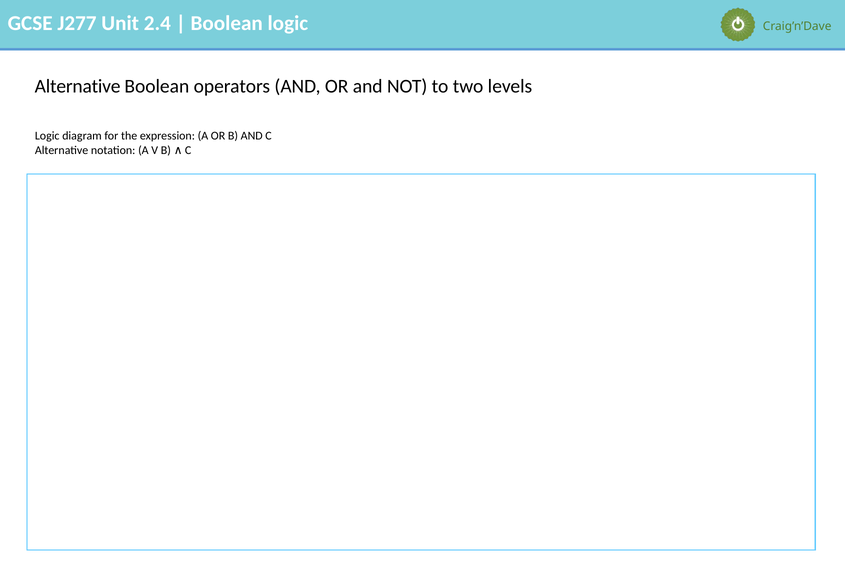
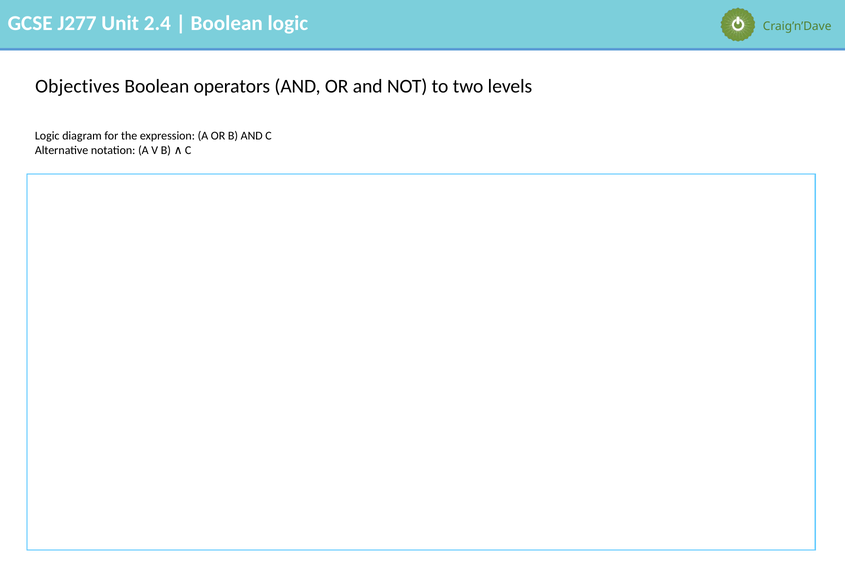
Alternative at (78, 86): Alternative -> Objectives
